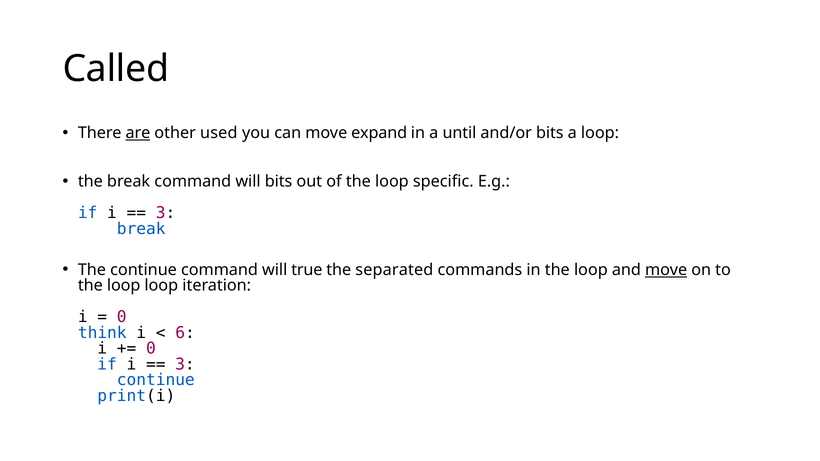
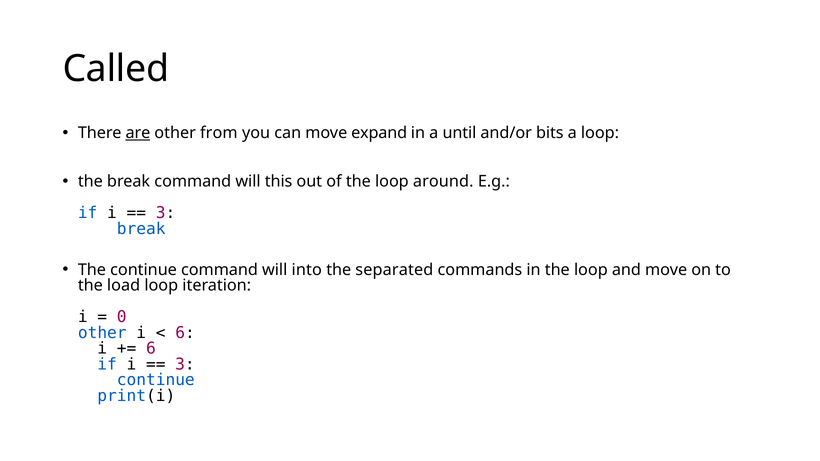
used: used -> from
will bits: bits -> this
specific: specific -> around
true: true -> into
move at (666, 270) underline: present -> none
loop at (124, 286): loop -> load
think at (102, 333): think -> other
0 at (151, 349): 0 -> 6
